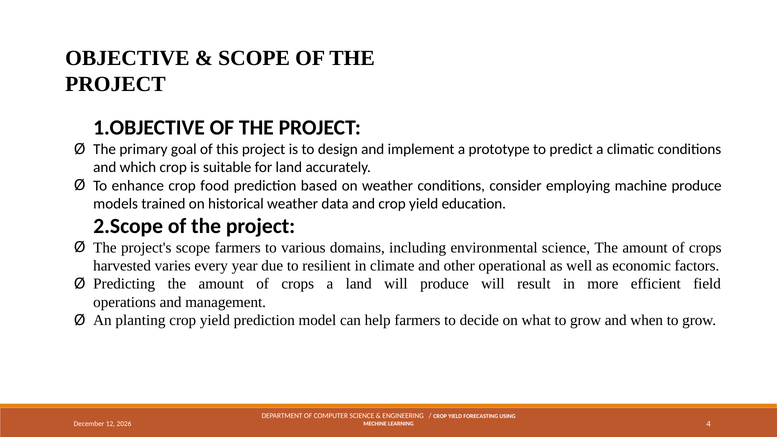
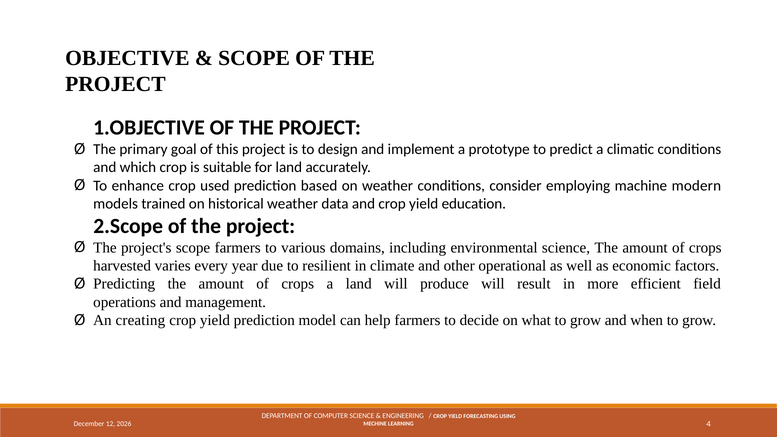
food: food -> used
machine produce: produce -> modern
planting: planting -> creating
